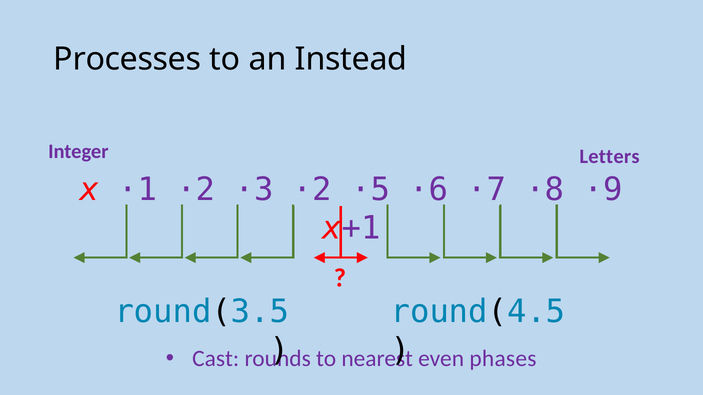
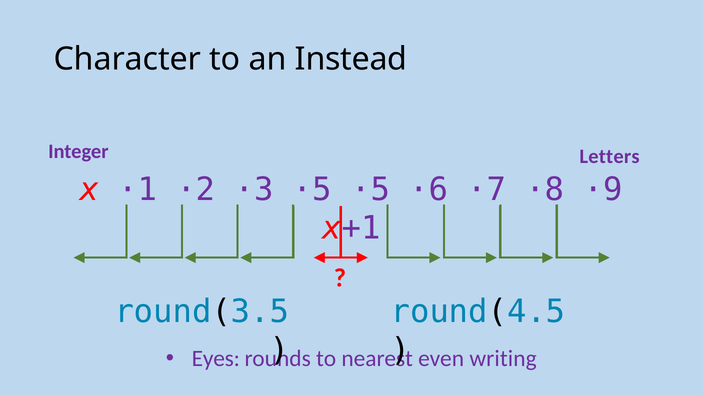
Processes: Processes -> Character
·3 ·2: ·2 -> ·5
Cast: Cast -> Eyes
phases: phases -> writing
